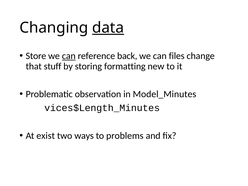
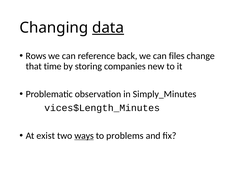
Store: Store -> Rows
can at (69, 56) underline: present -> none
stuff: stuff -> time
formatting: formatting -> companies
Model_Minutes: Model_Minutes -> Simply_Minutes
ways underline: none -> present
